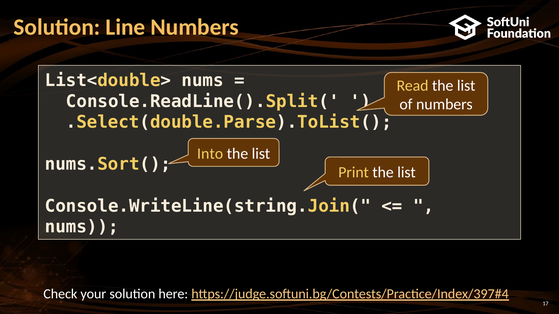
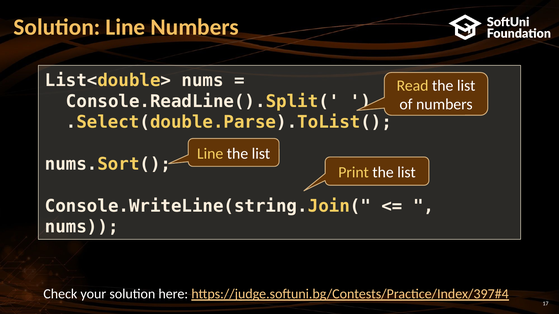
Into at (210, 154): Into -> Line
